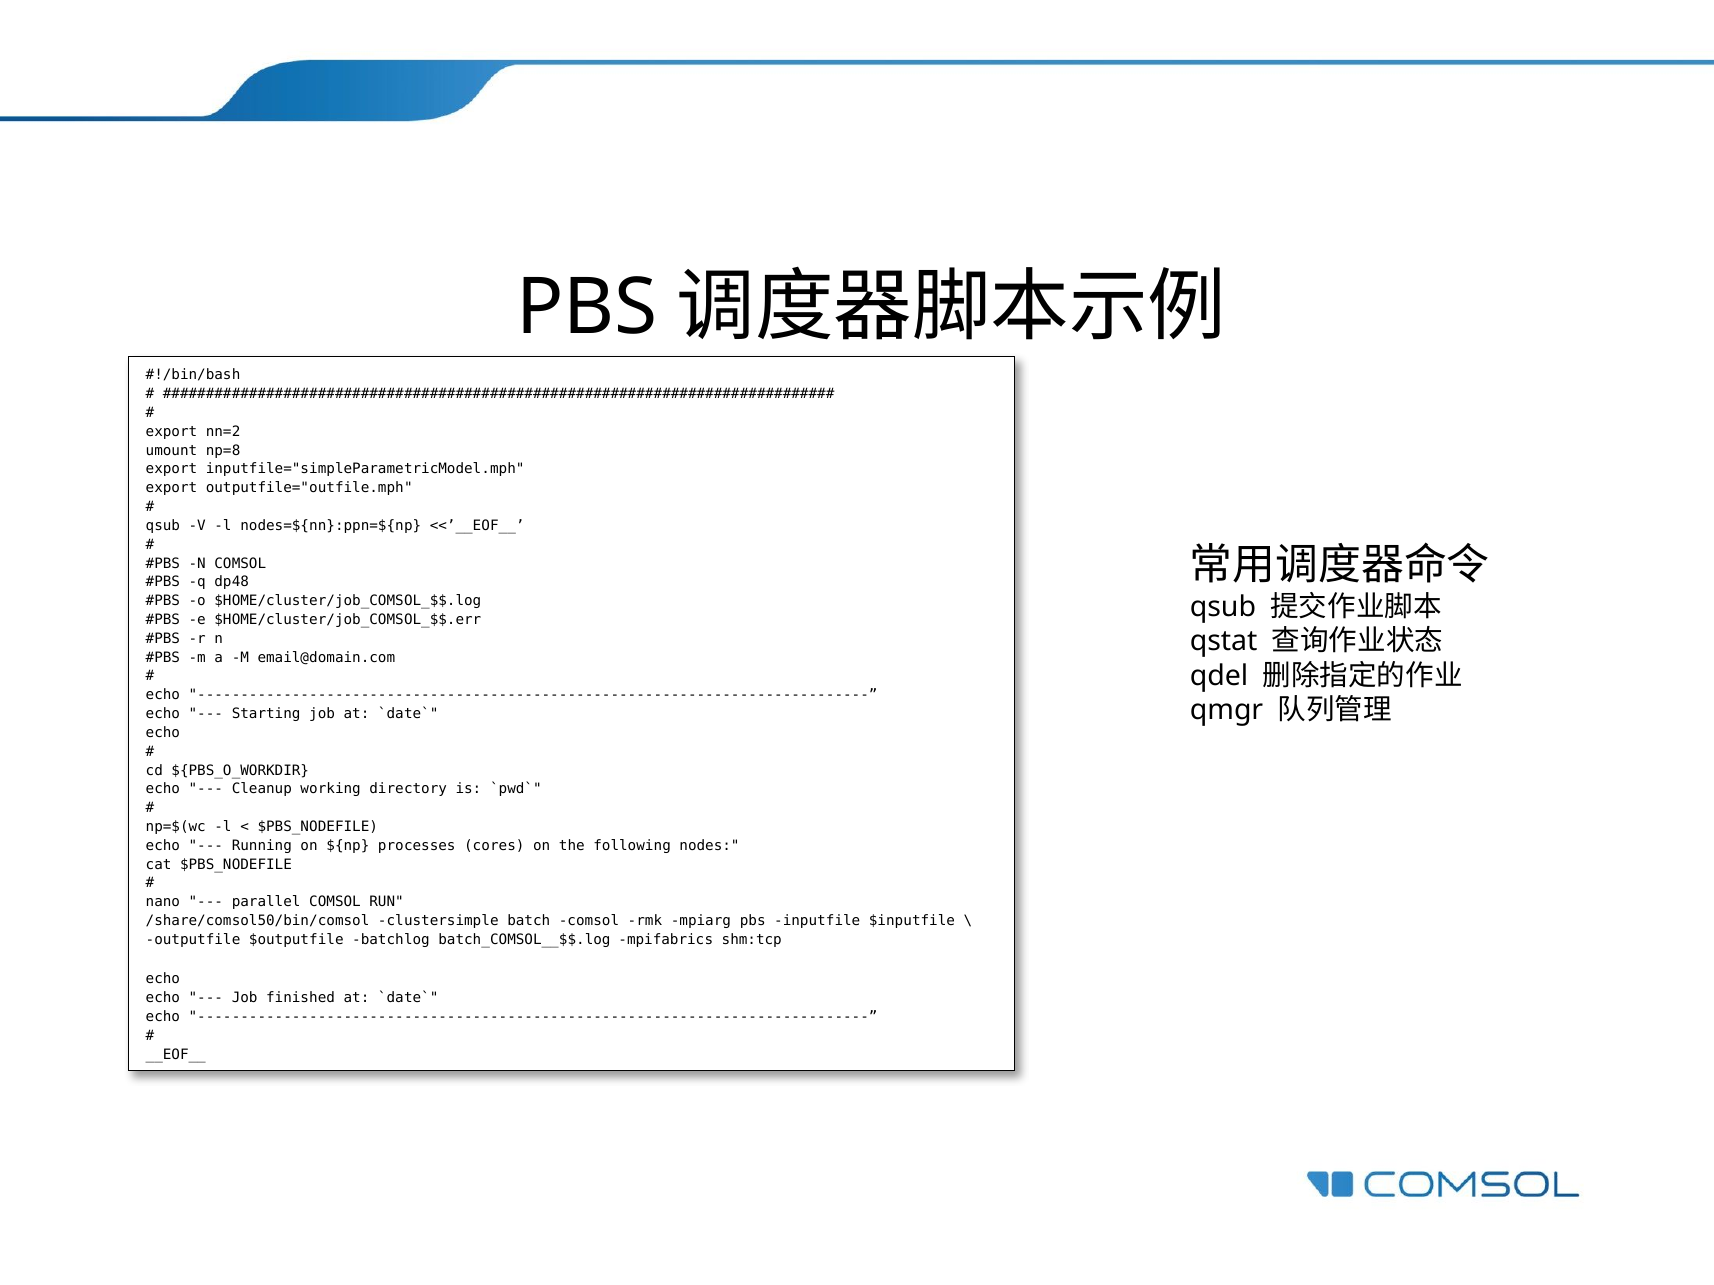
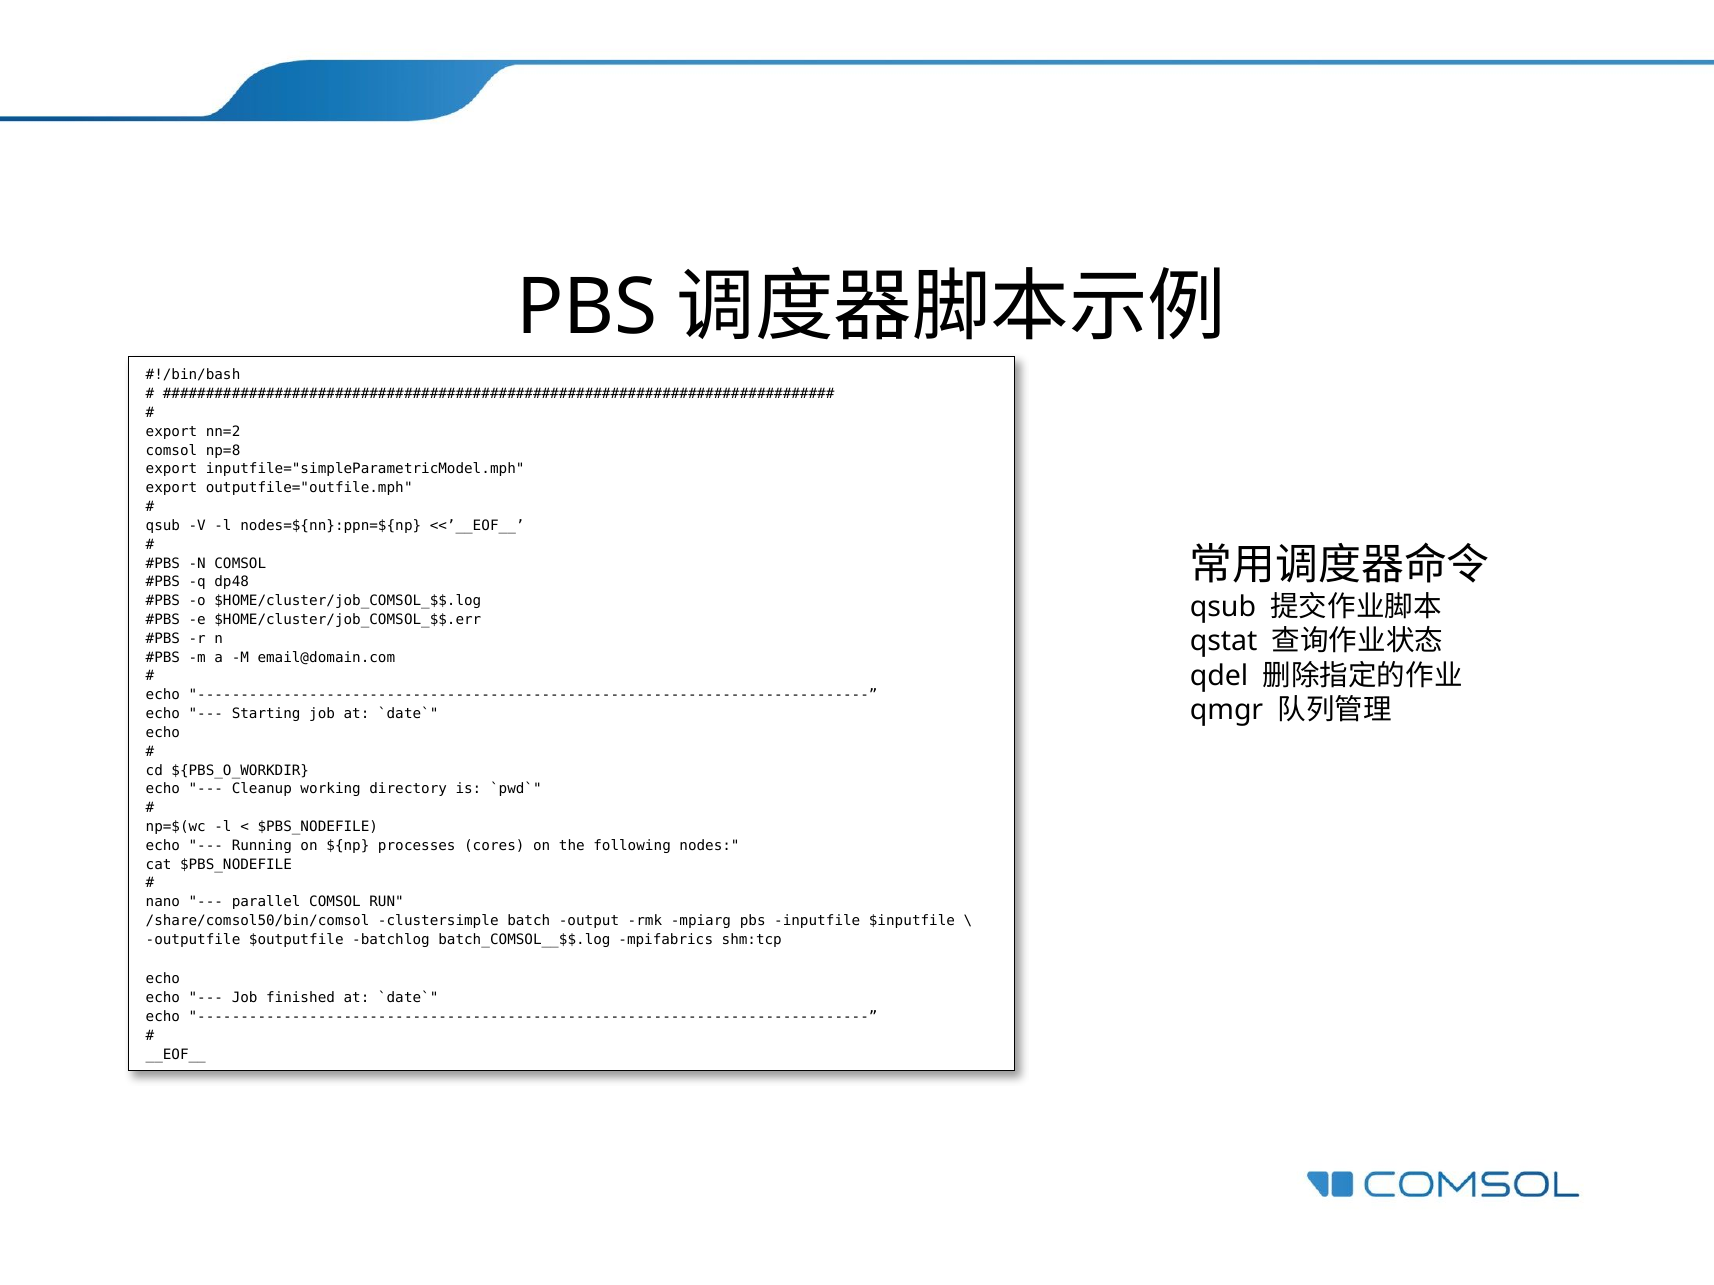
umount at (171, 451): umount -> comsol
batch comsol: comsol -> output
